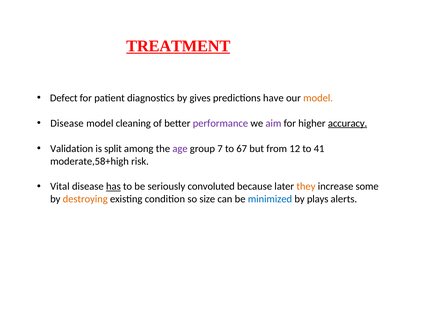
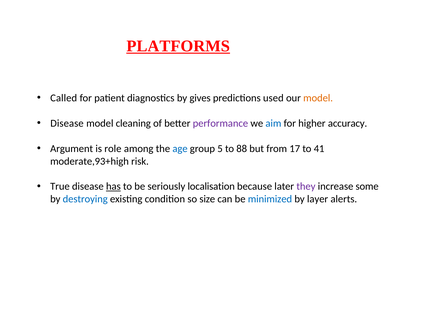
TREATMENT: TREATMENT -> PLATFORMS
Defect: Defect -> Called
have: have -> used
aim colour: purple -> blue
accuracy underline: present -> none
Validation: Validation -> Argument
split: split -> role
age colour: purple -> blue
7: 7 -> 5
67: 67 -> 88
12: 12 -> 17
moderate,58+high: moderate,58+high -> moderate,93+high
Vital: Vital -> True
convoluted: convoluted -> localisation
they colour: orange -> purple
destroying colour: orange -> blue
plays: plays -> layer
